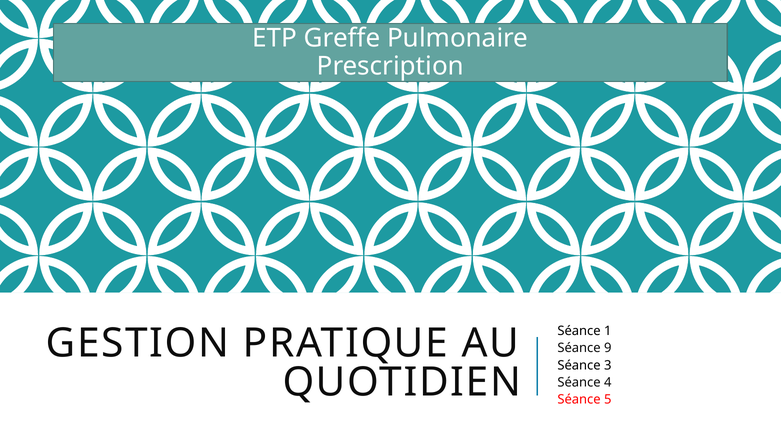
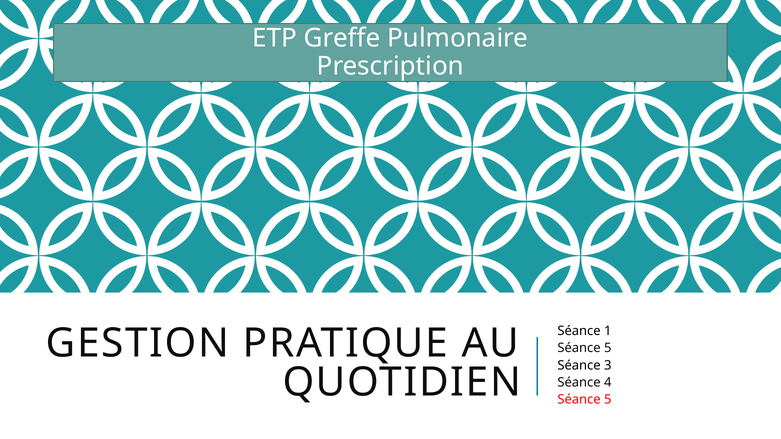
9 at (608, 348): 9 -> 5
